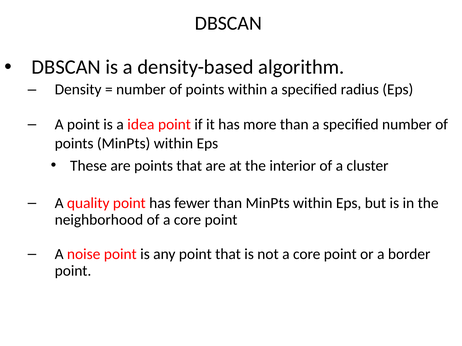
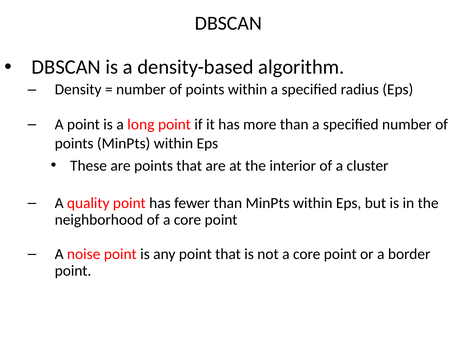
idea: idea -> long
